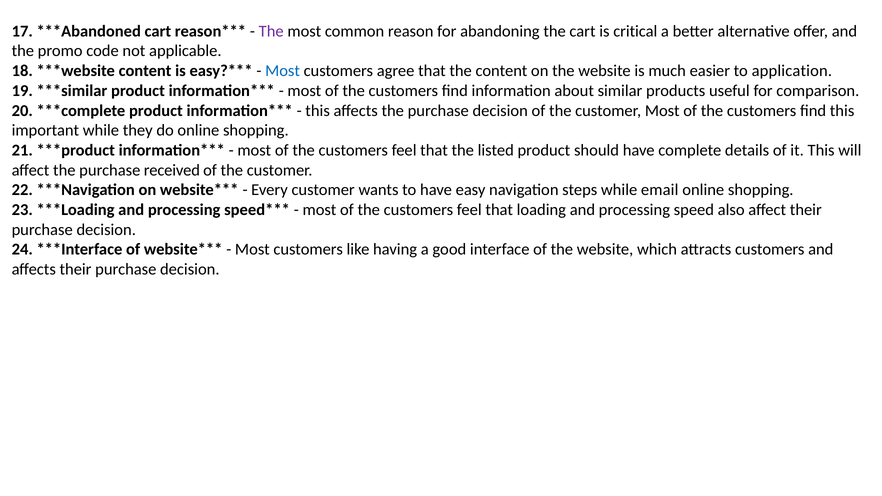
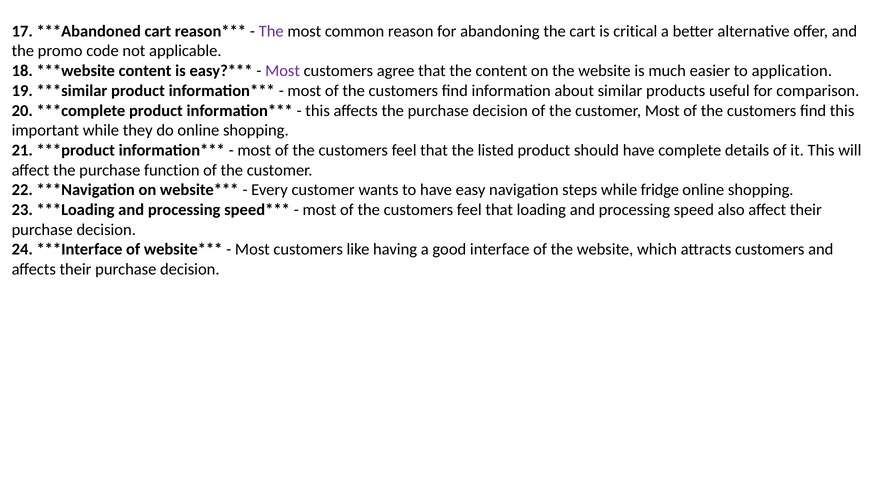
Most at (283, 71) colour: blue -> purple
received: received -> function
email: email -> fridge
